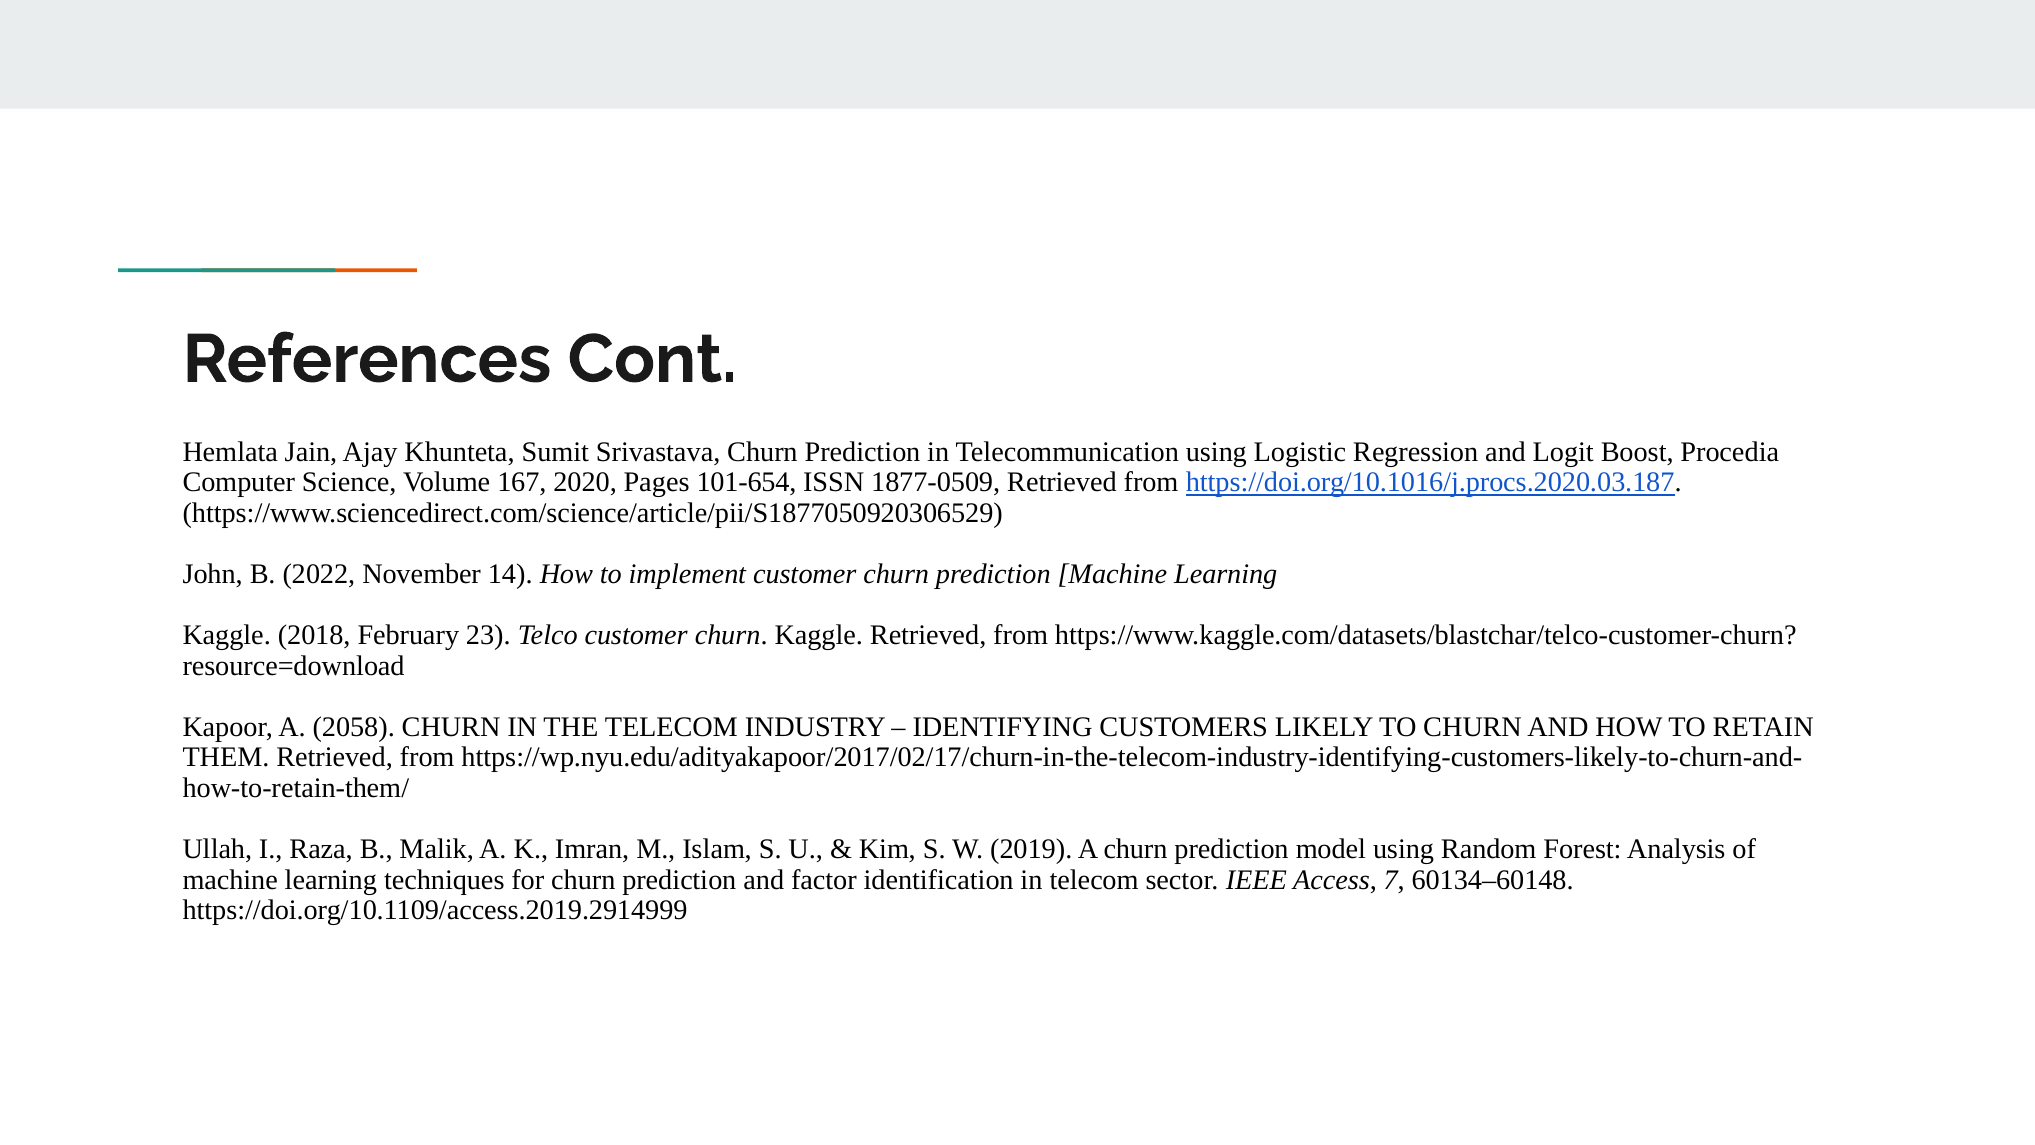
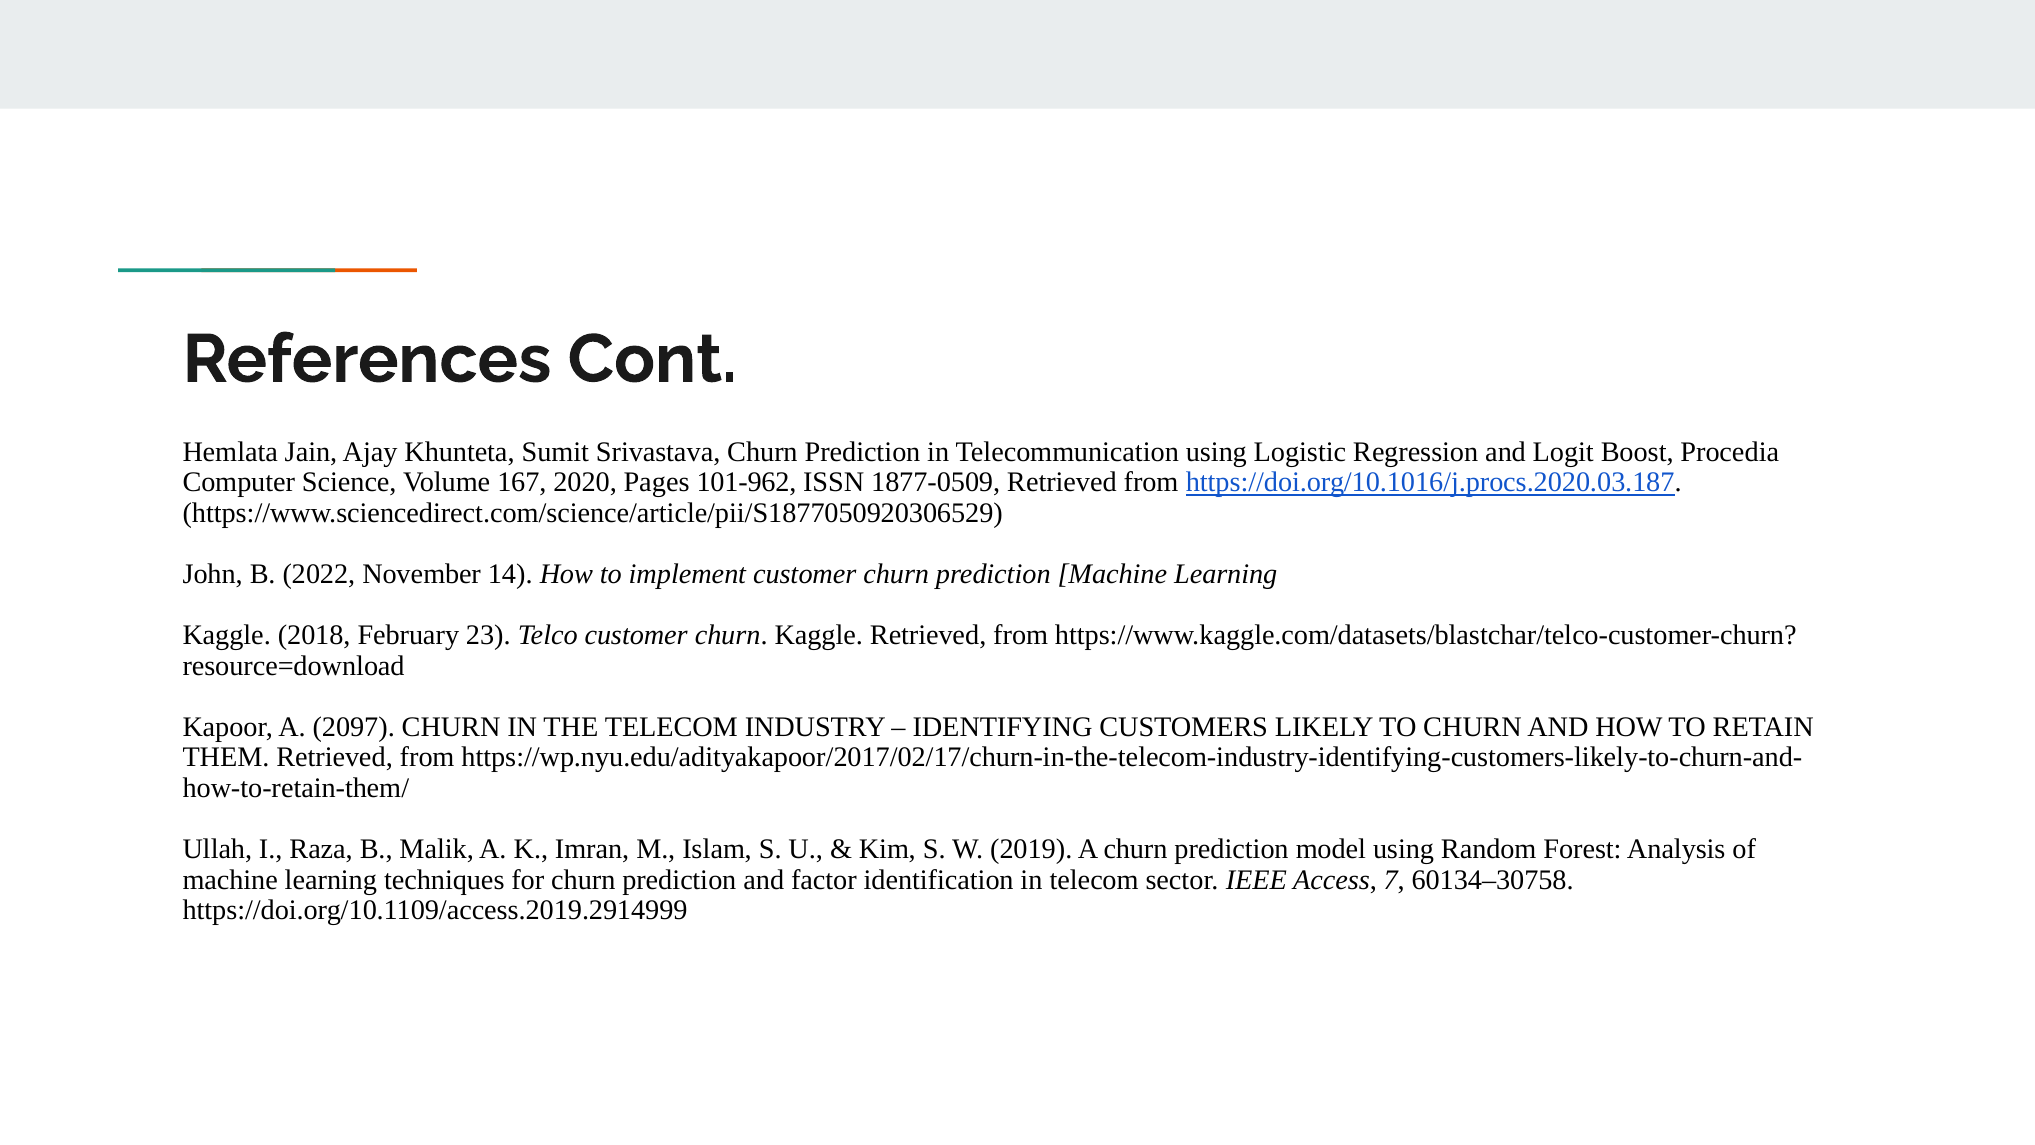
101-654: 101-654 -> 101-962
2058: 2058 -> 2097
60134–60148: 60134–60148 -> 60134–30758
